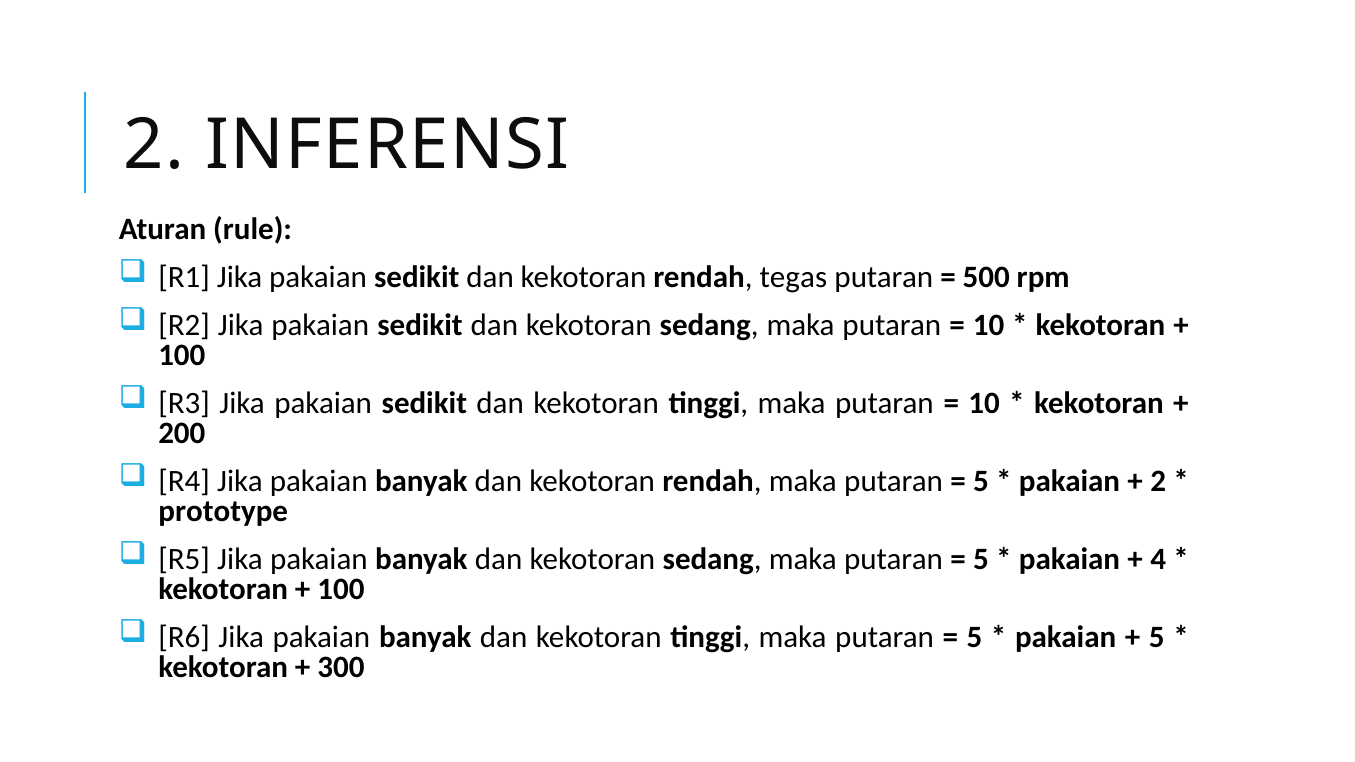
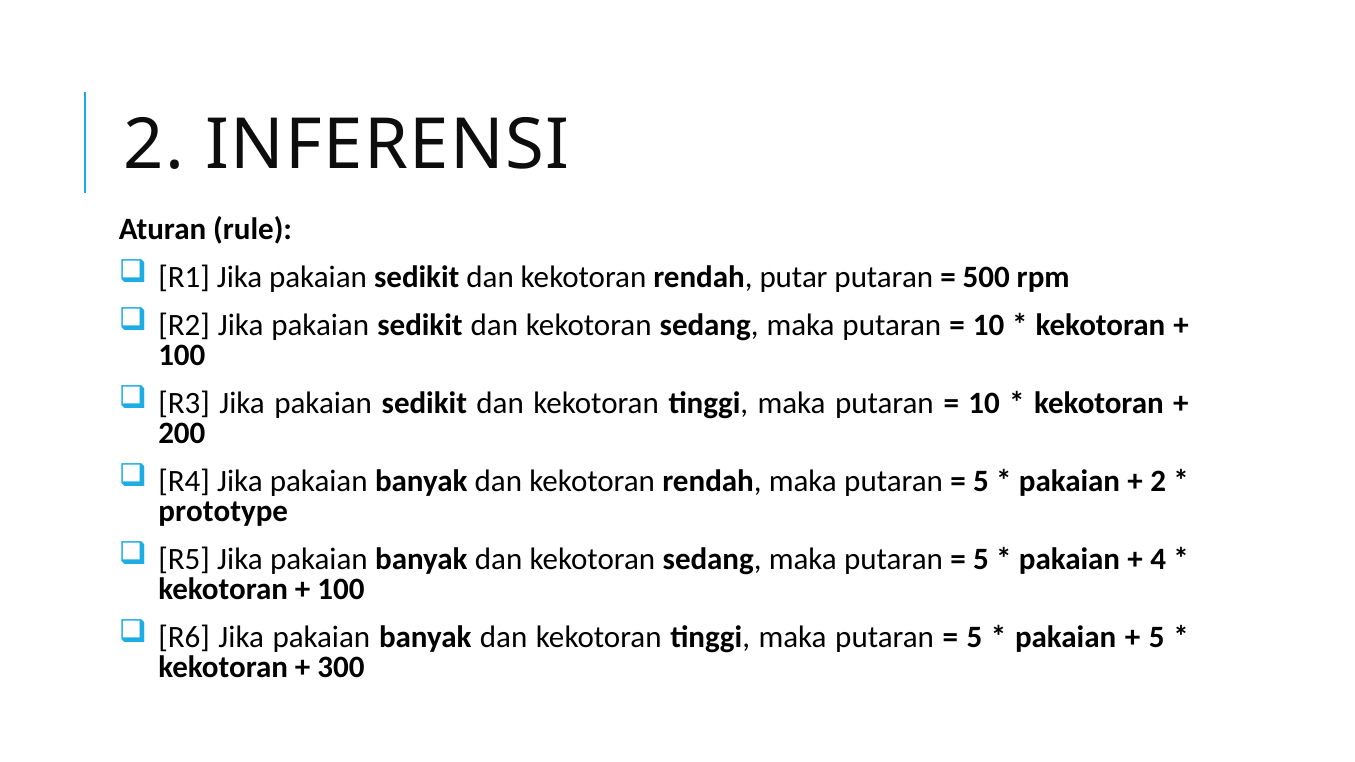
tegas: tegas -> putar
